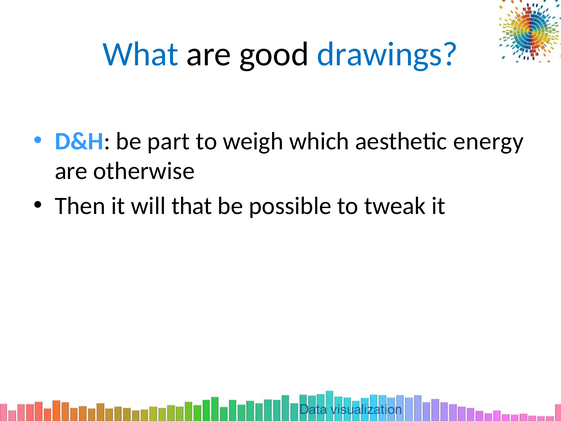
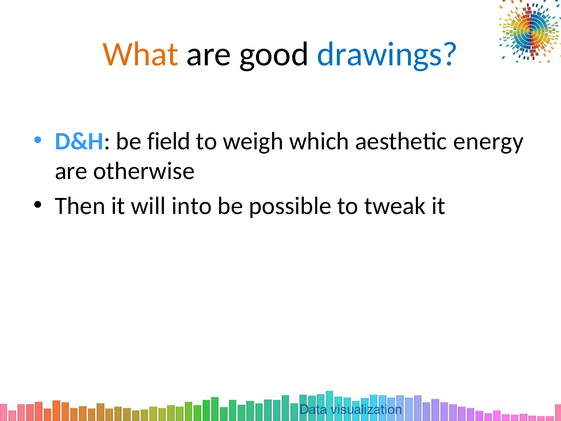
What colour: blue -> orange
part: part -> field
that: that -> into
